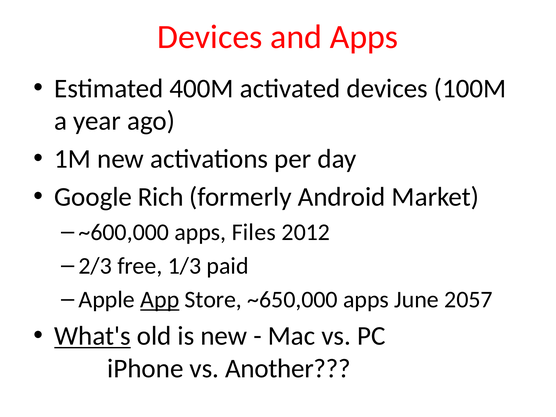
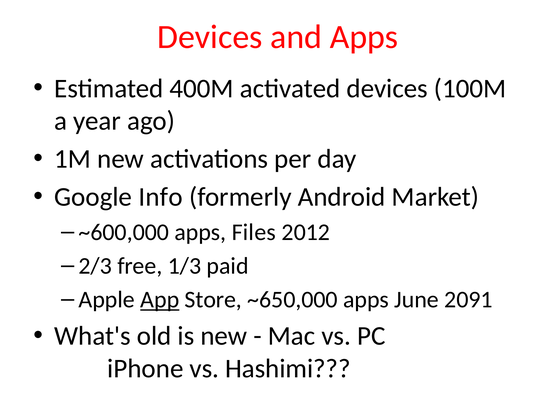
Rich: Rich -> Info
2057: 2057 -> 2091
What's underline: present -> none
Another: Another -> Hashimi
